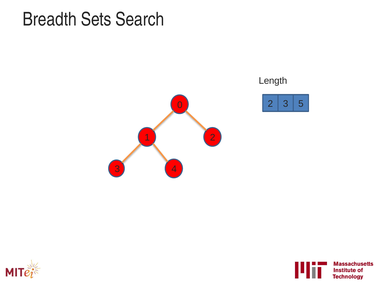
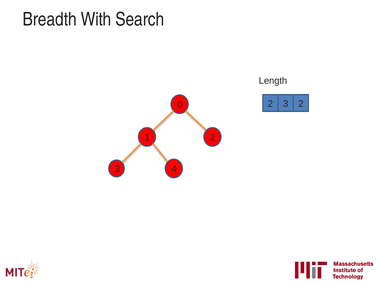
Sets: Sets -> With
3 5: 5 -> 2
